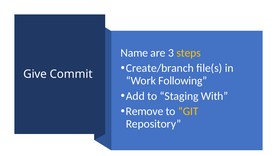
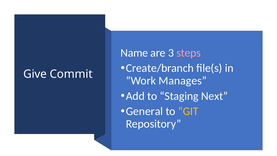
steps colour: yellow -> pink
Following: Following -> Manages
With: With -> Next
Remove: Remove -> General
